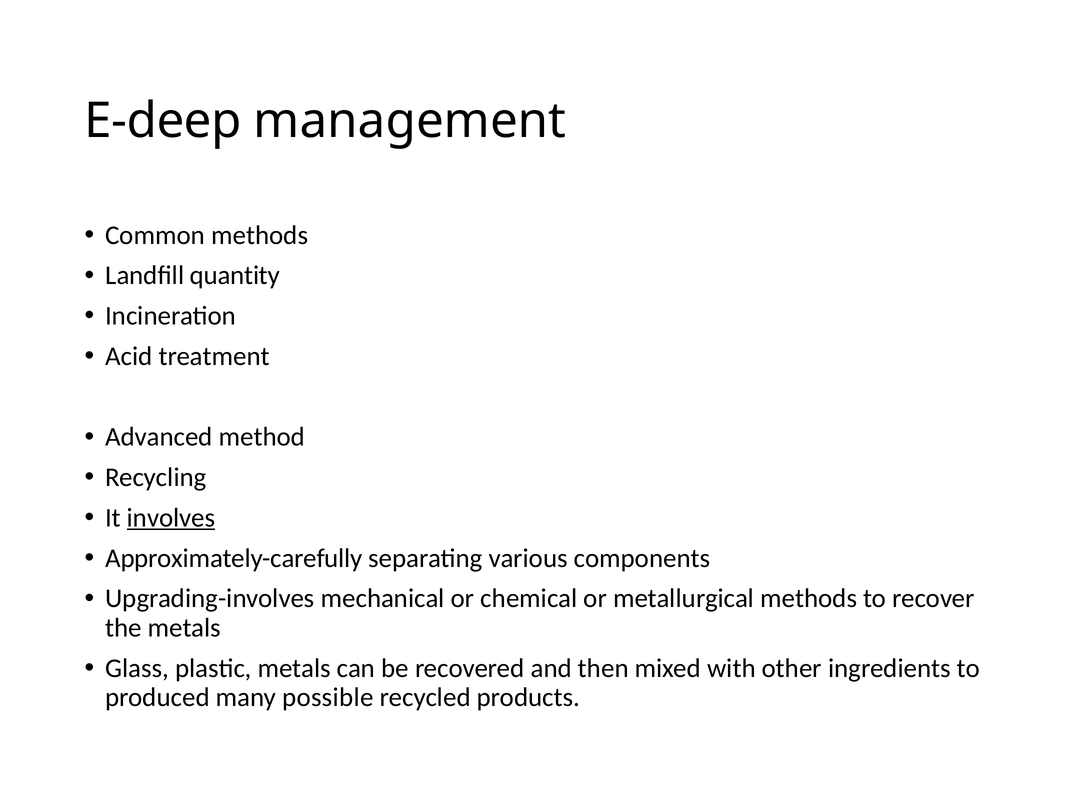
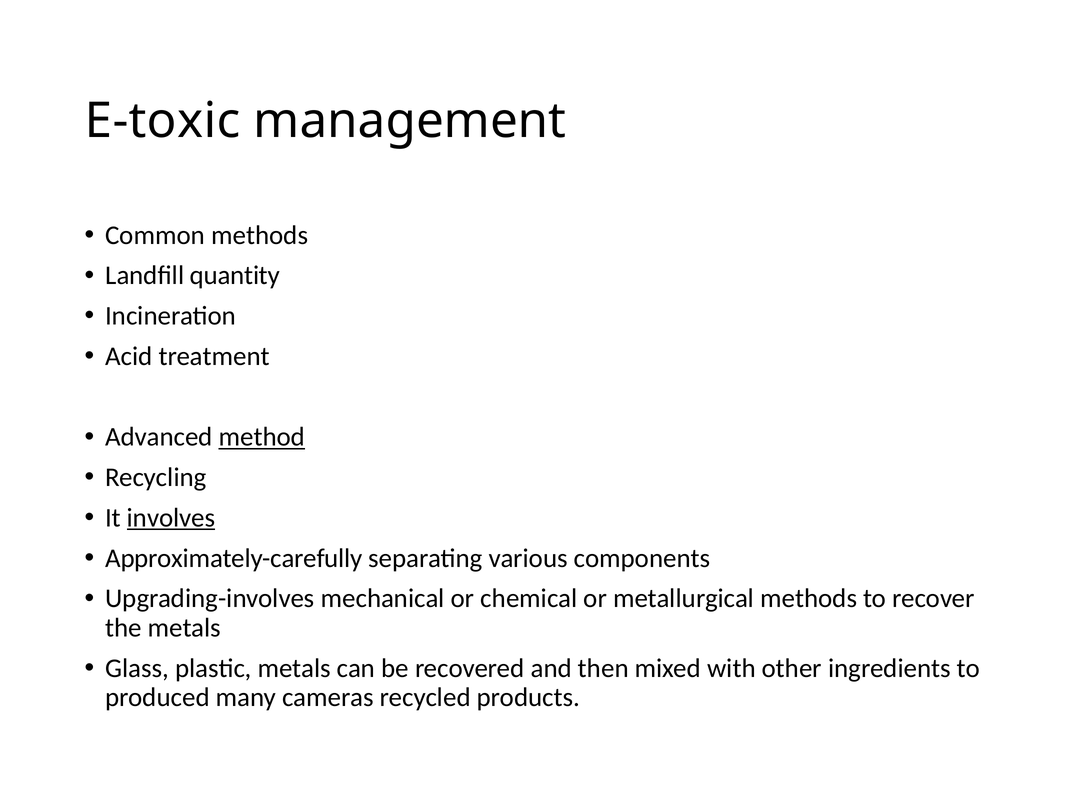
E-deep: E-deep -> E-toxic
method underline: none -> present
possible: possible -> cameras
